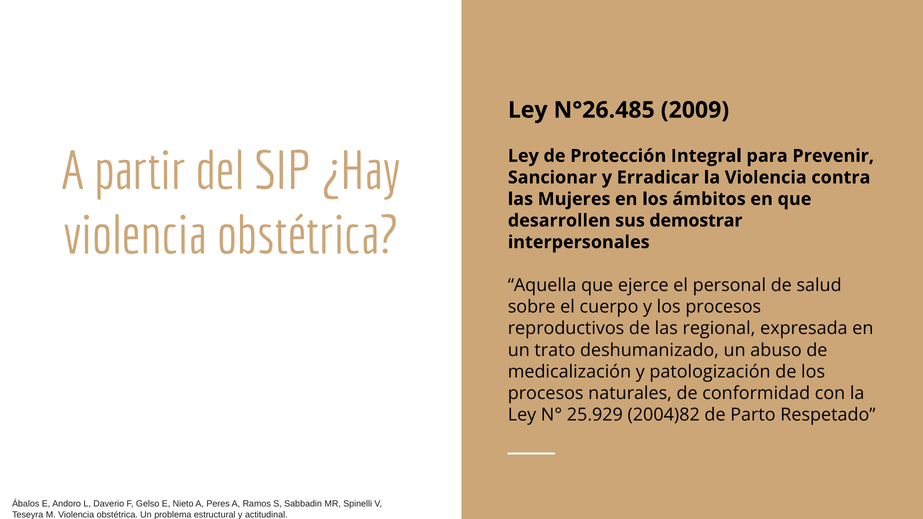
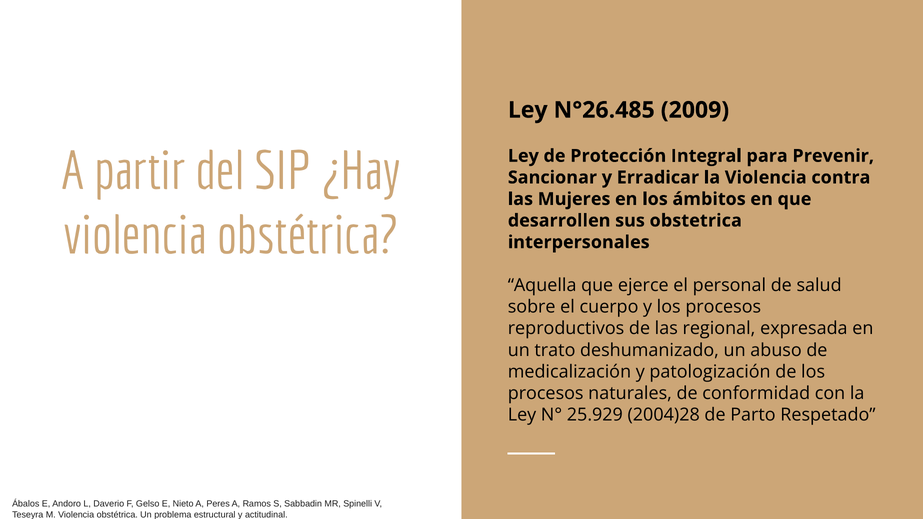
demostrar: demostrar -> obstetrica
2004)82: 2004)82 -> 2004)28
